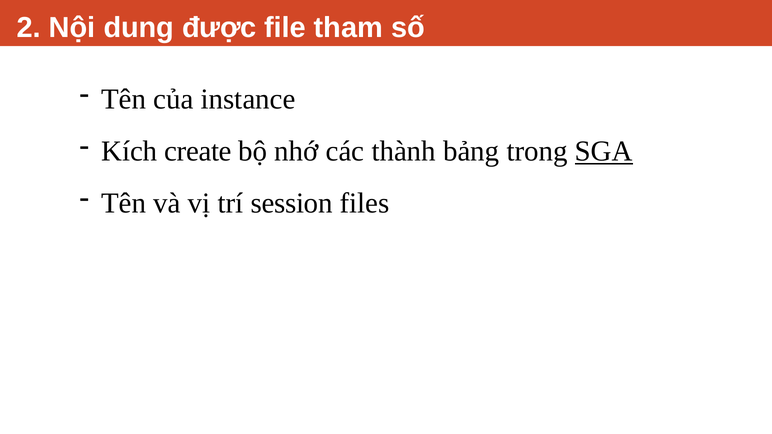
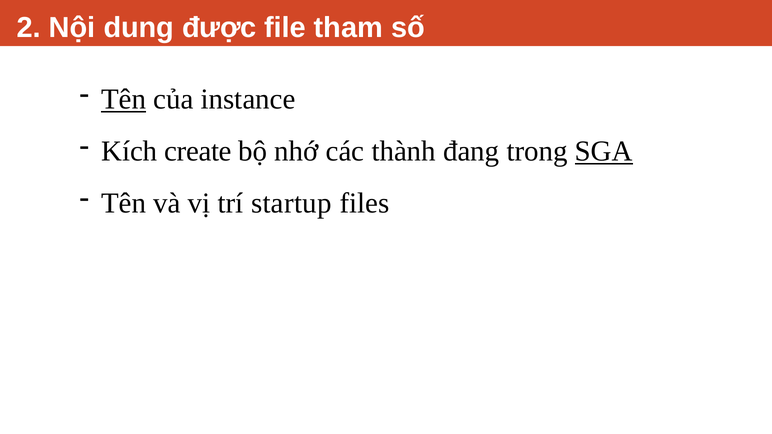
Tên at (124, 99) underline: none -> present
bảng: bảng -> đang
session: session -> startup
